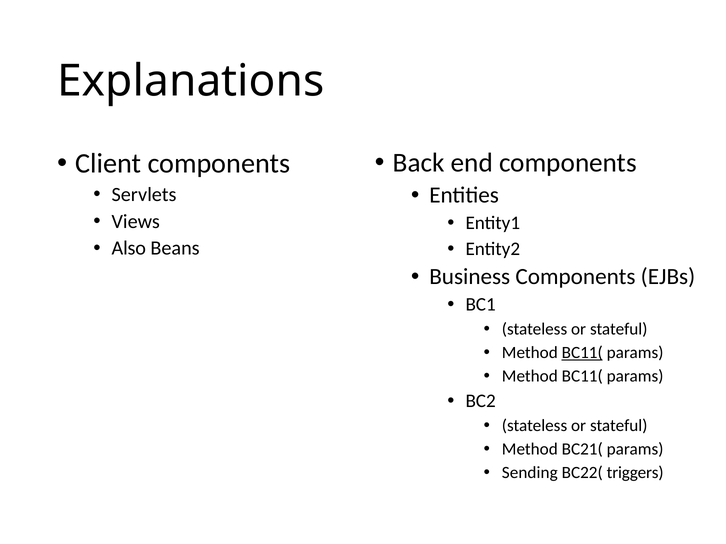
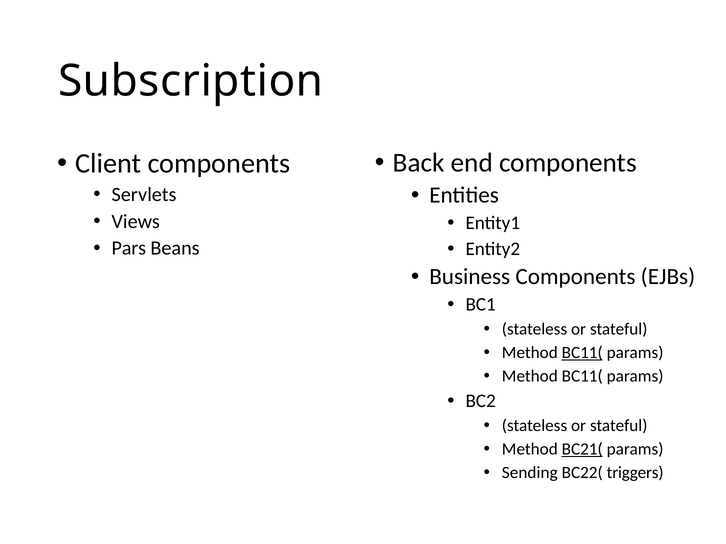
Explanations: Explanations -> Subscription
Also: Also -> Pars
BC21( underline: none -> present
